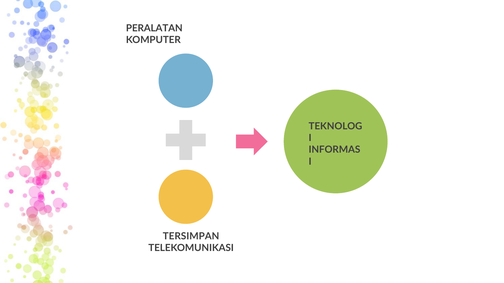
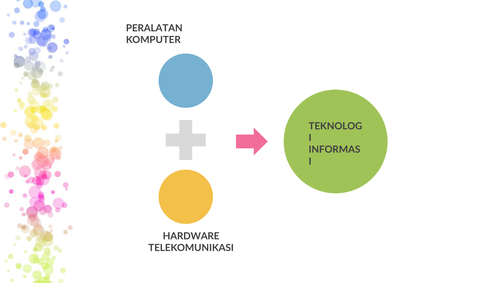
TERSIMPAN: TERSIMPAN -> HARDWARE
